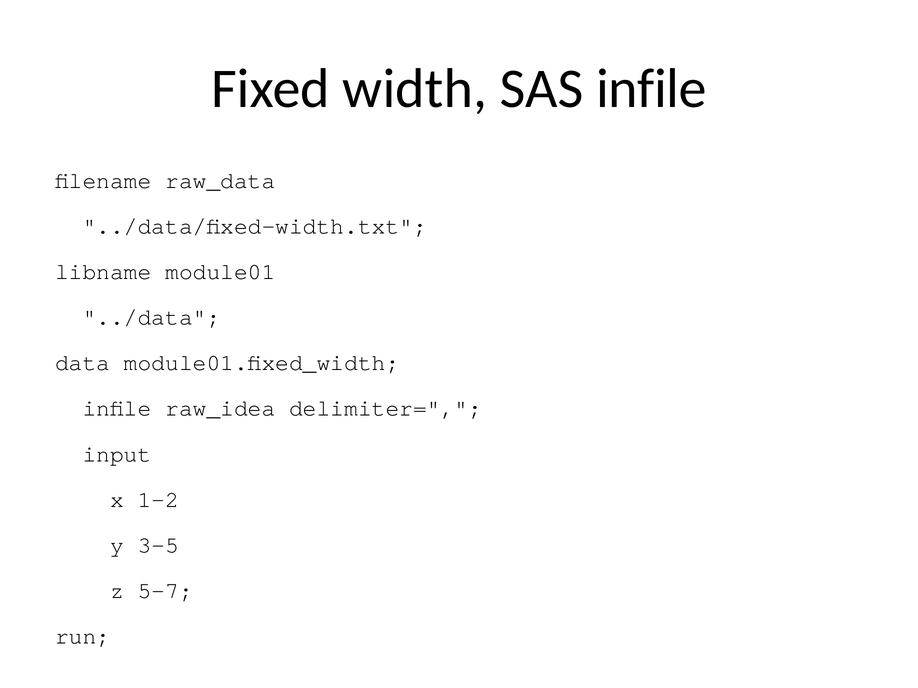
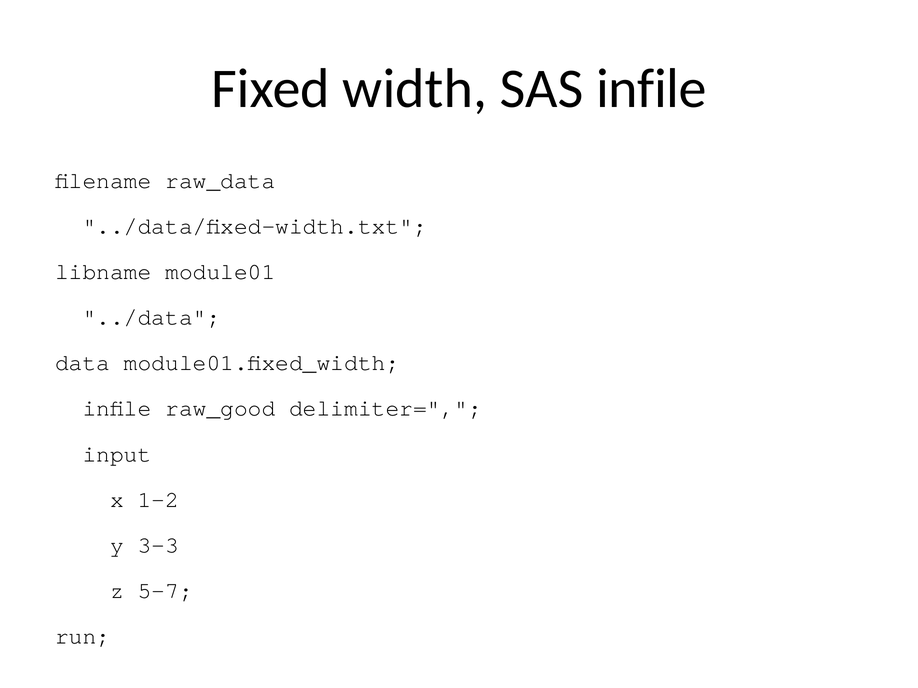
raw_idea: raw_idea -> raw_good
3-5: 3-5 -> 3-3
